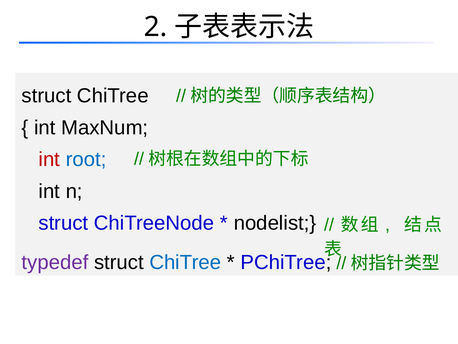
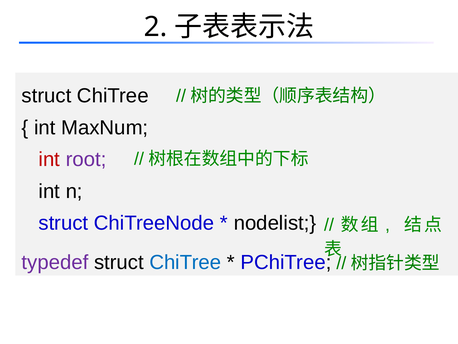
root colour: blue -> purple
